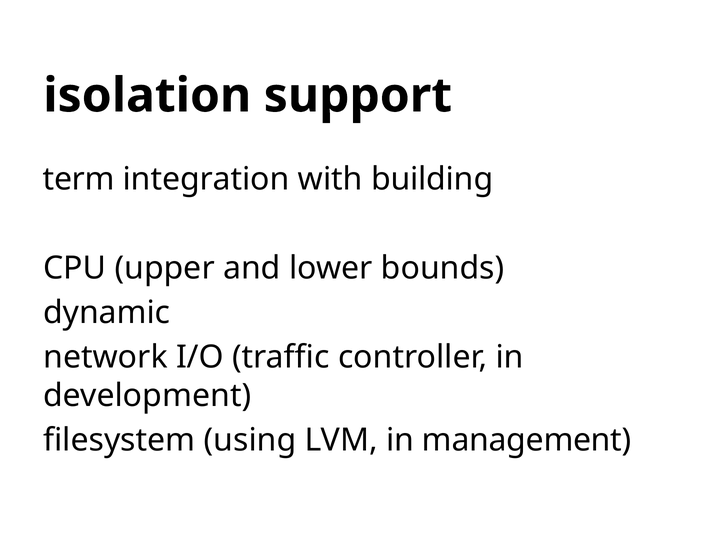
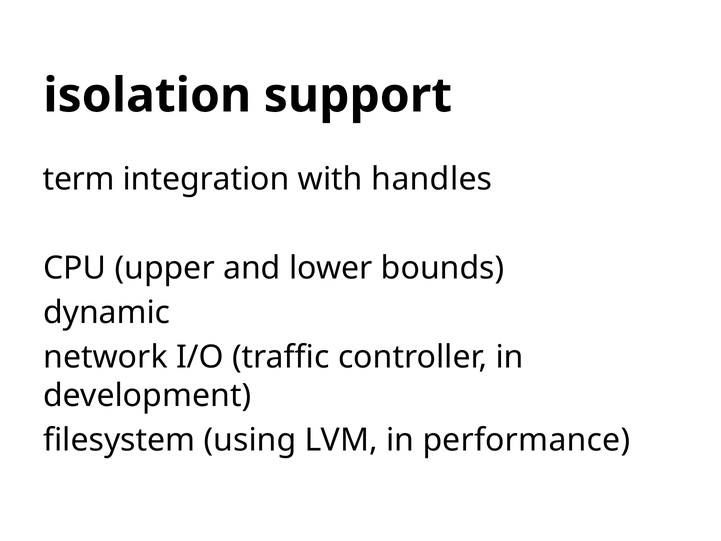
building: building -> handles
management: management -> performance
